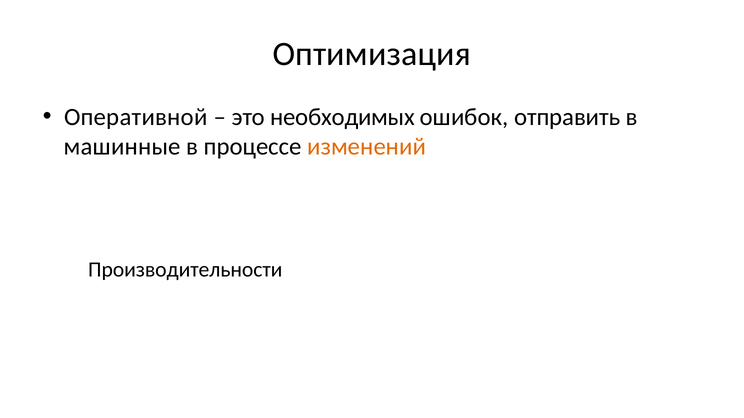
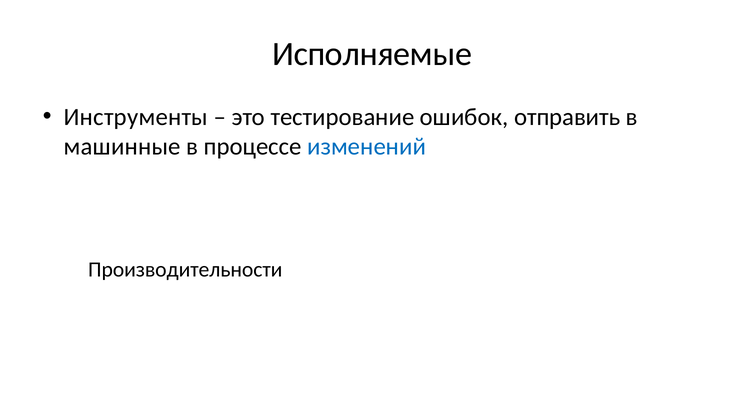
Оптимизация: Оптимизация -> Исполняемые
Оперативной: Оперативной -> Инструменты
необходимых: необходимых -> тестирование
изменений colour: orange -> blue
